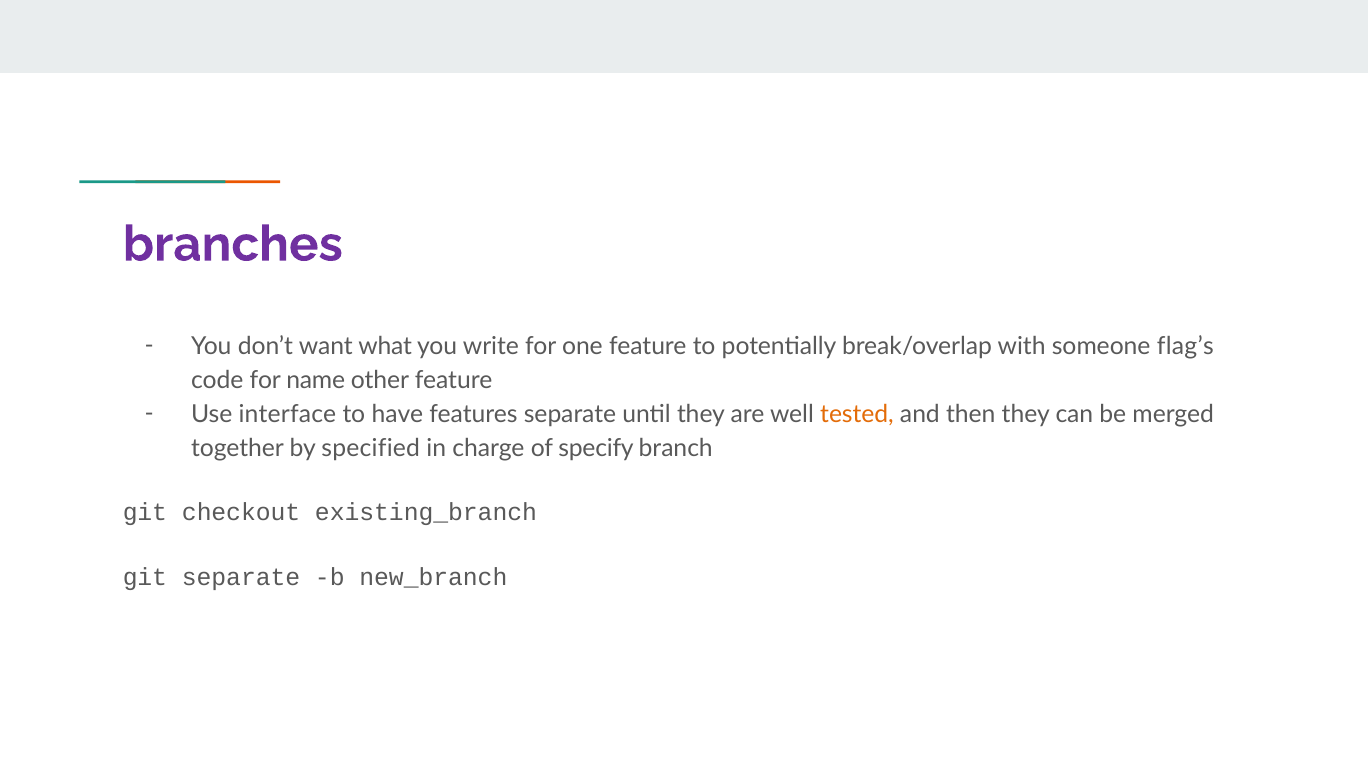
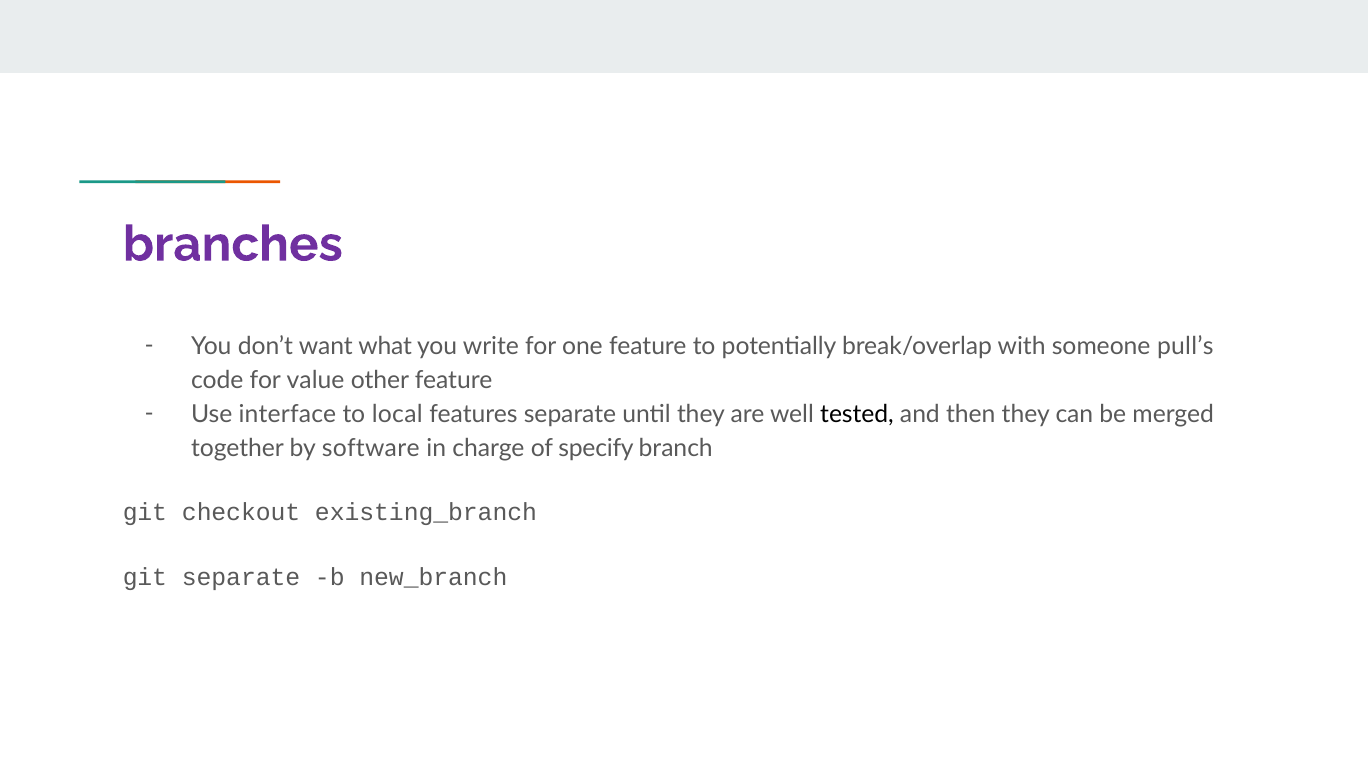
flag’s: flag’s -> pull’s
name: name -> value
have: have -> local
tested colour: orange -> black
specified: specified -> software
